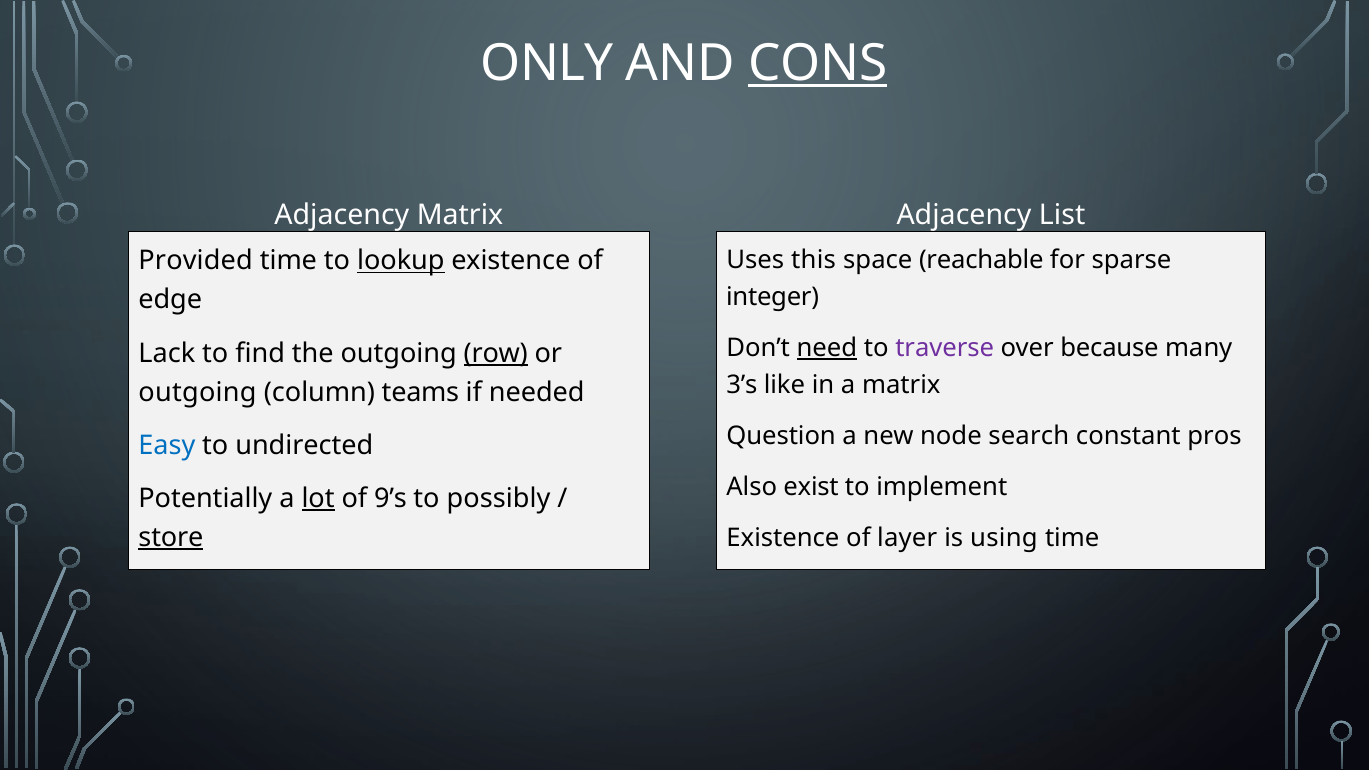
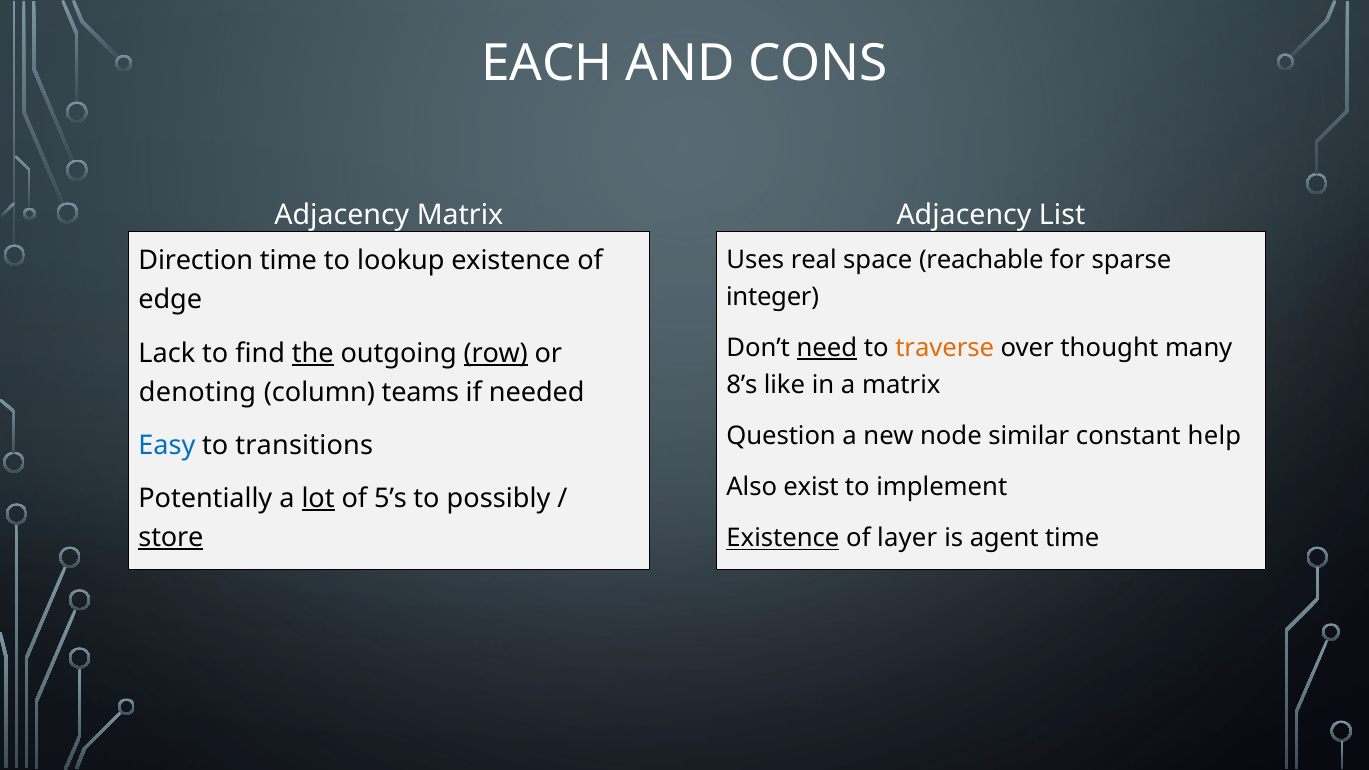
ONLY: ONLY -> EACH
CONS underline: present -> none
this: this -> real
Provided: Provided -> Direction
lookup underline: present -> none
traverse colour: purple -> orange
because: because -> thought
the underline: none -> present
3’s: 3’s -> 8’s
outgoing at (198, 392): outgoing -> denoting
search: search -> similar
pros: pros -> help
undirected: undirected -> transitions
9’s: 9’s -> 5’s
Existence at (783, 539) underline: none -> present
using: using -> agent
